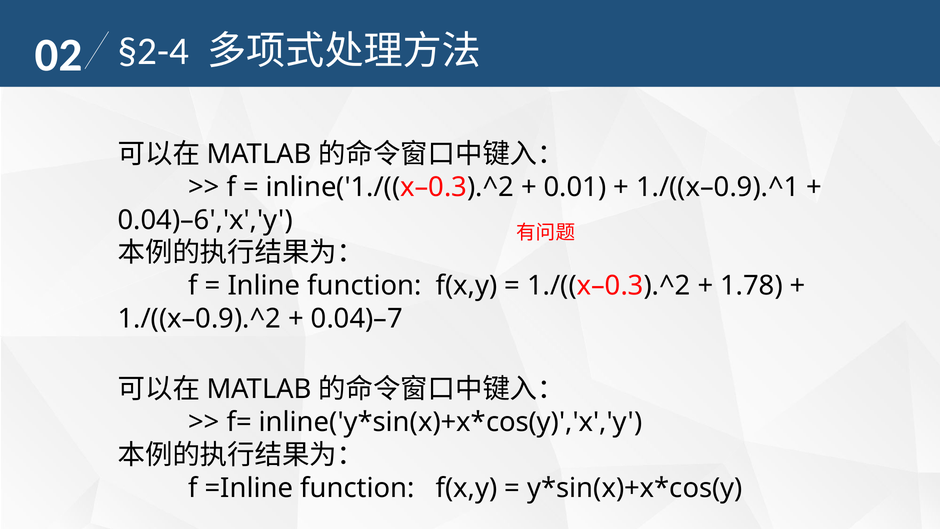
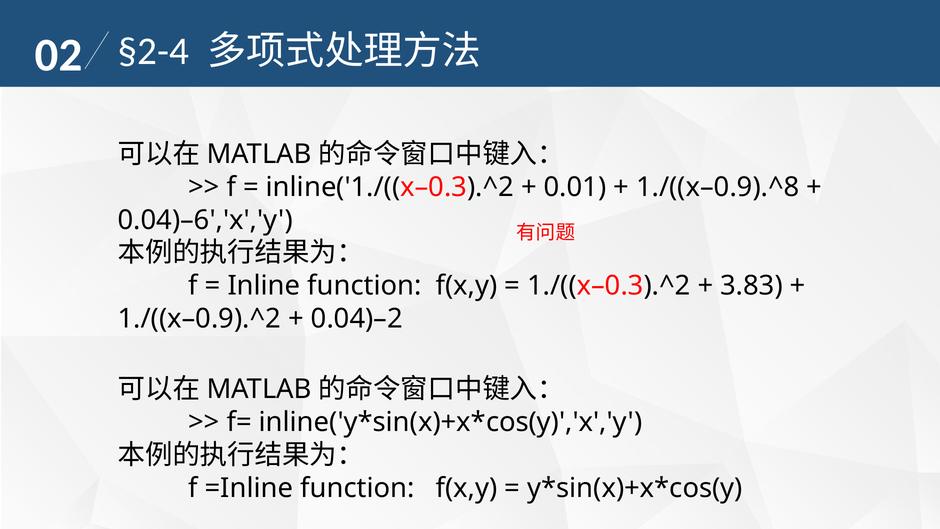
1./((x–0.9).^1: 1./((x–0.9).^1 -> 1./((x–0.9).^8
1.78: 1.78 -> 3.83
0.04)–7: 0.04)–7 -> 0.04)–2
